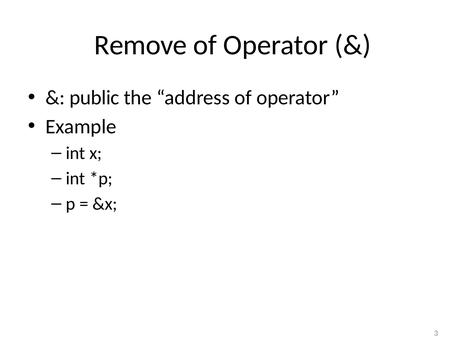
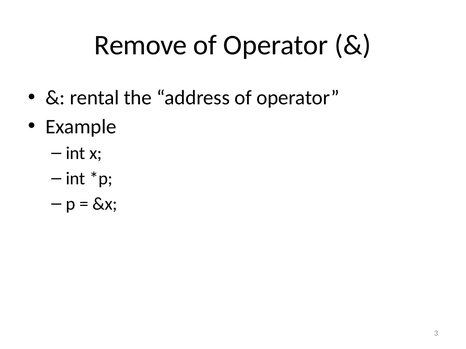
public: public -> rental
